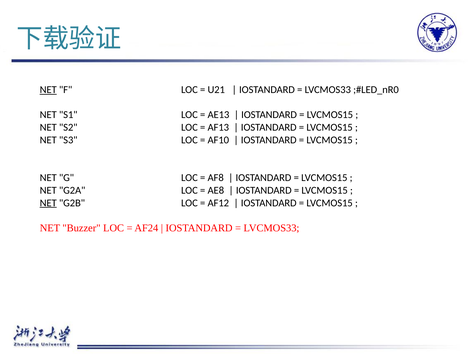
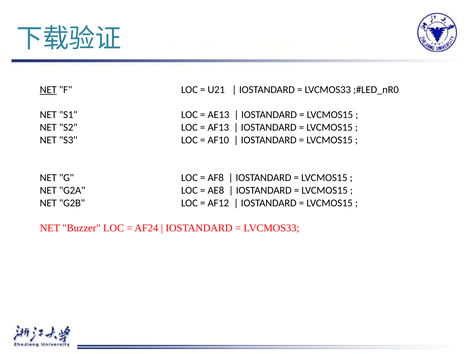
NET at (48, 202) underline: present -> none
